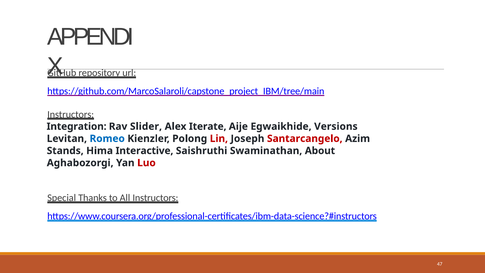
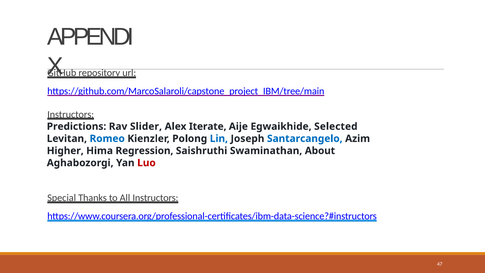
Integration: Integration -> Predictions
Versions: Versions -> Selected
Lin colour: red -> blue
Santarcangelo colour: red -> blue
Stands: Stands -> Higher
Interactive: Interactive -> Regression
